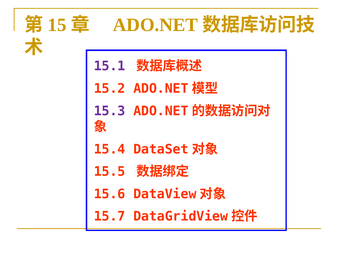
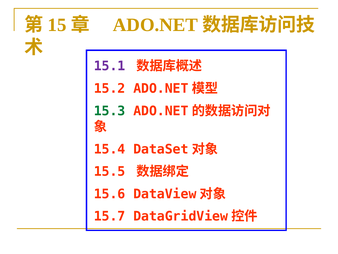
15.3 colour: purple -> green
